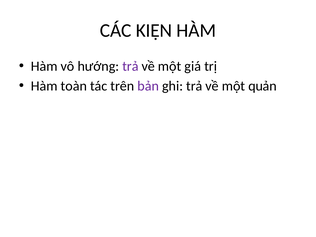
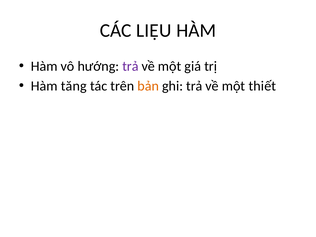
KIỆN: KIỆN -> LIỆU
toàn: toàn -> tăng
bản colour: purple -> orange
quản: quản -> thiết
